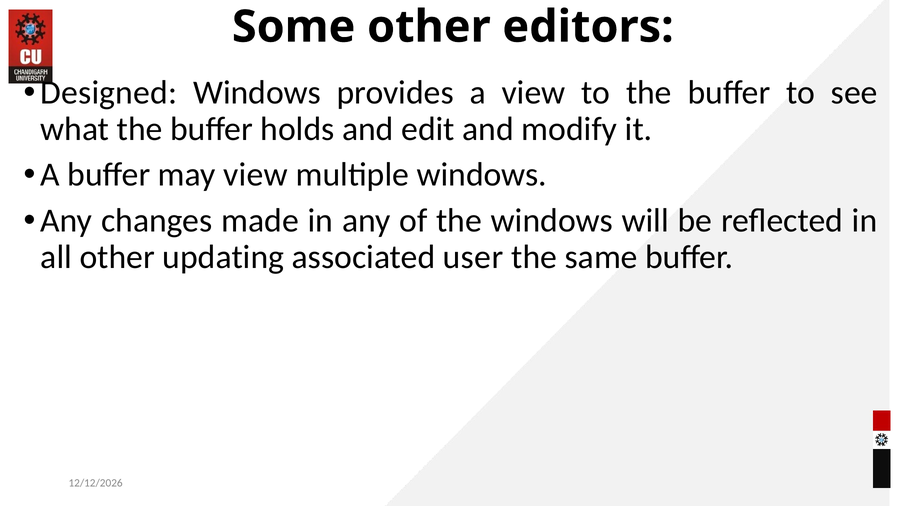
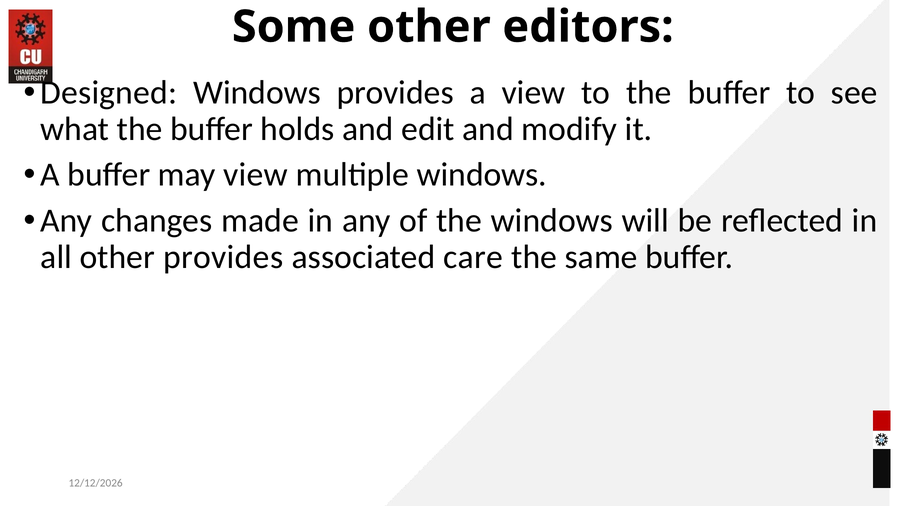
other updating: updating -> provides
user: user -> care
